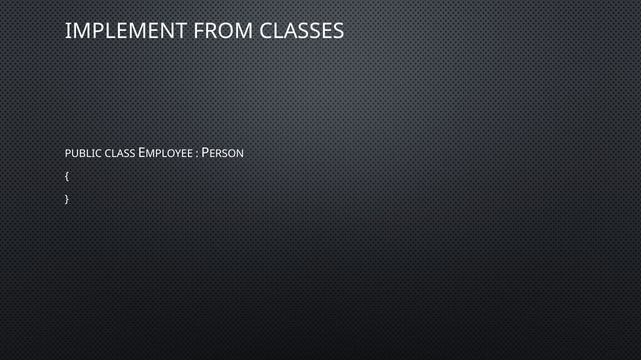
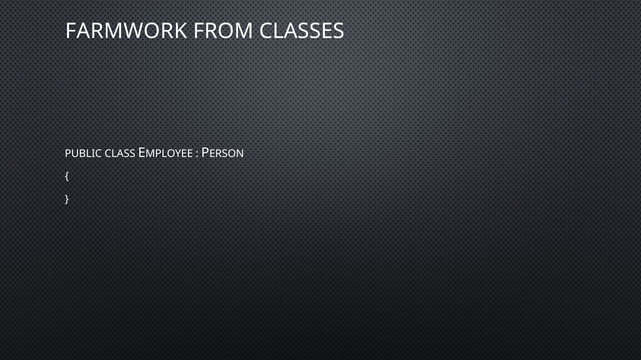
IMPLEMENT: IMPLEMENT -> FARMWORK
